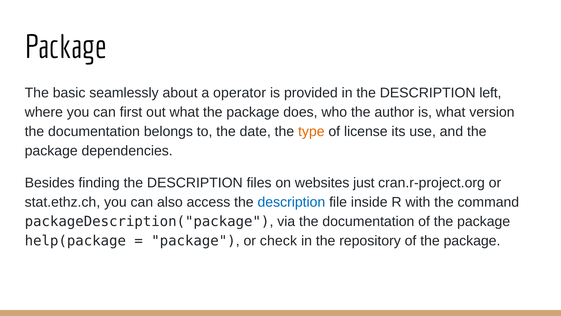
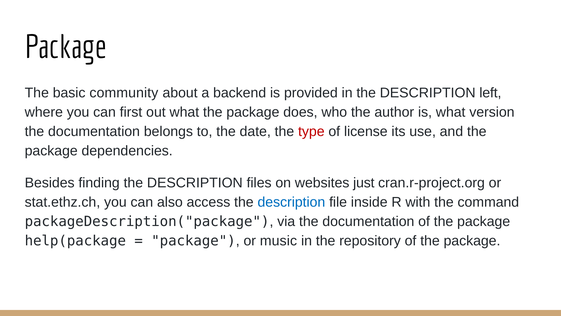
seamlessly: seamlessly -> community
operator: operator -> backend
type colour: orange -> red
check: check -> music
